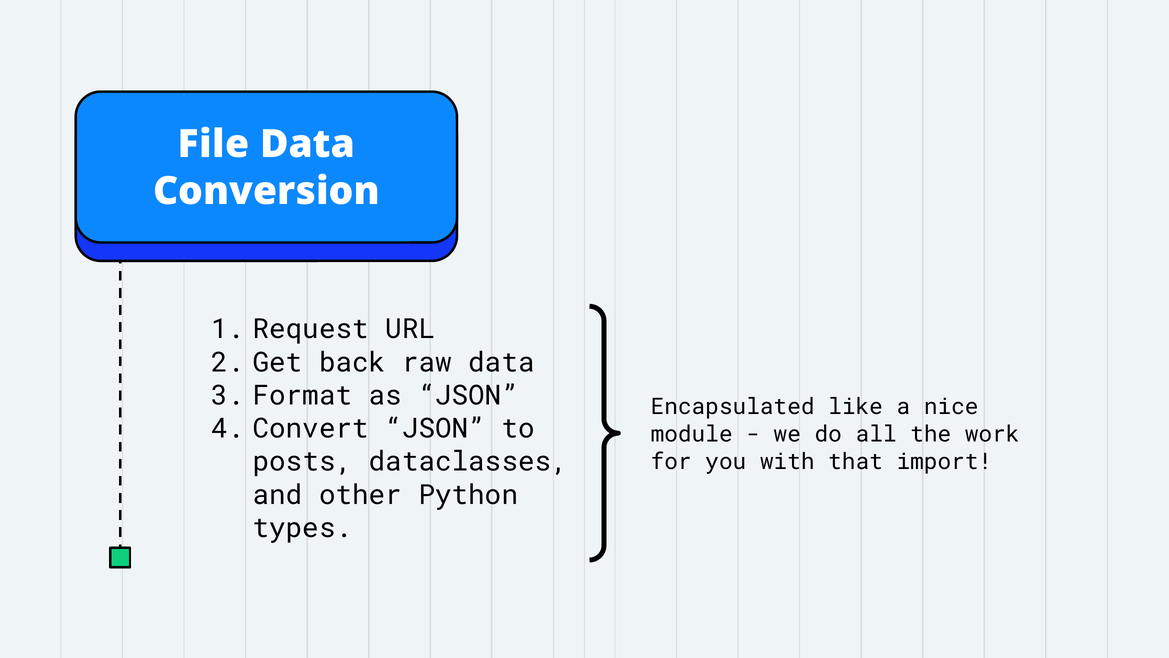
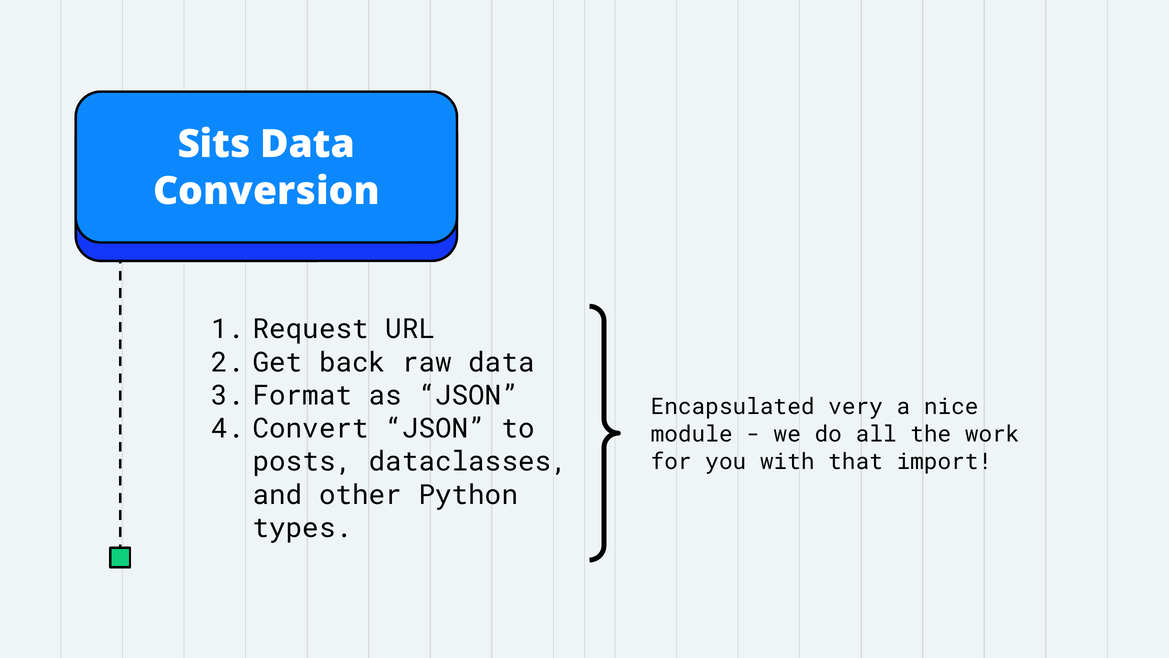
File: File -> Sits
like: like -> very
